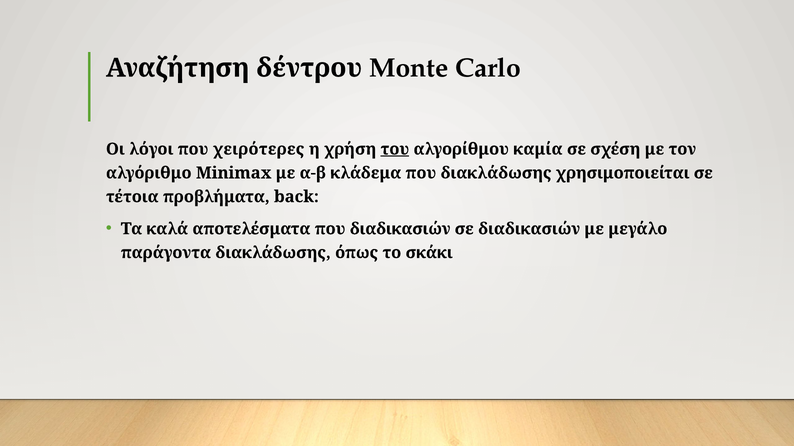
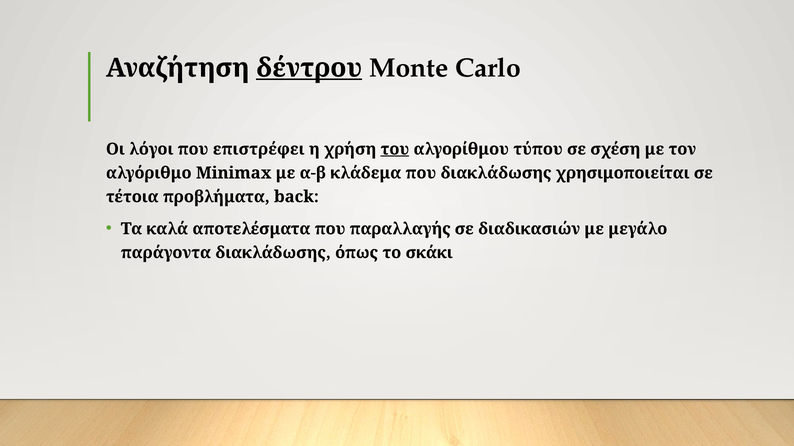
δέντρου underline: none -> present
χειρότερες: χειρότερες -> επιστρέφει
καμία: καμία -> τύπου
που διαδικασιών: διαδικασιών -> παραλλαγής
